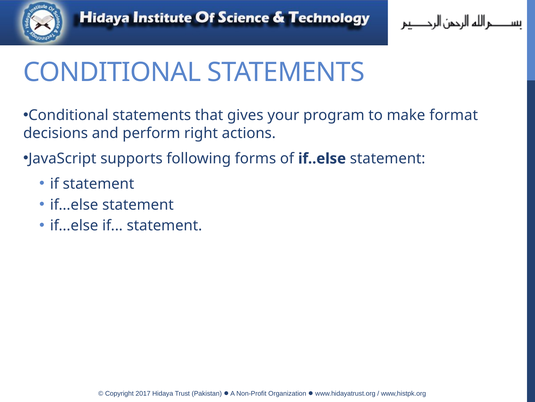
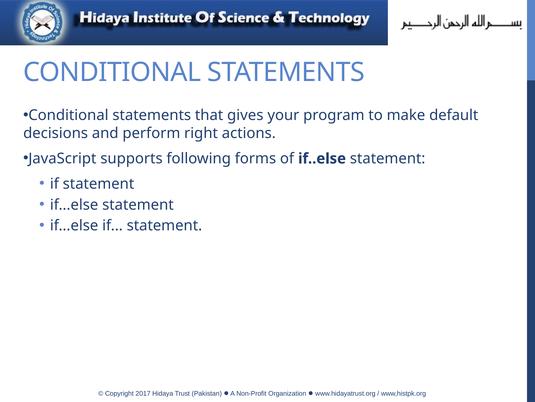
format: format -> default
